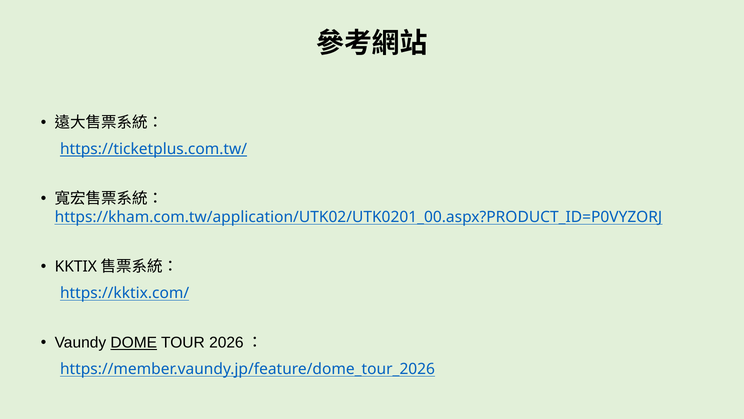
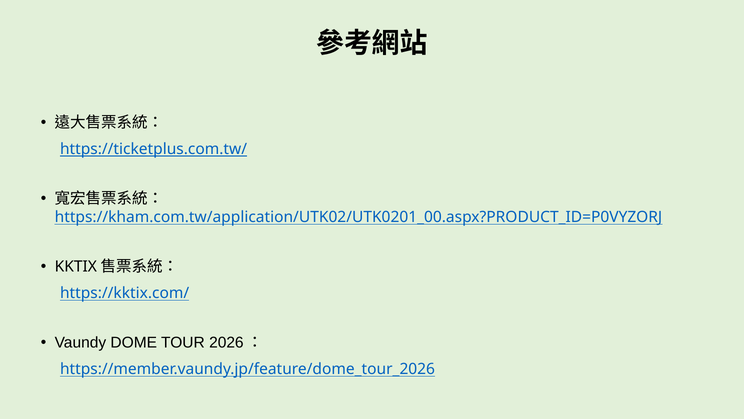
DOME underline: present -> none
